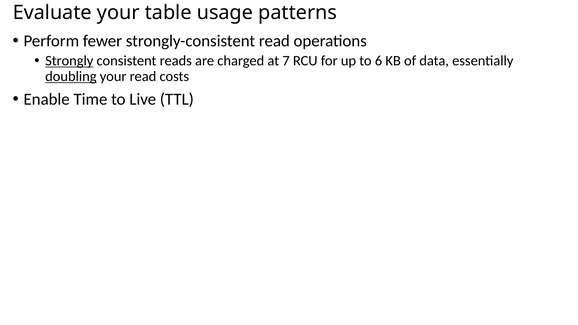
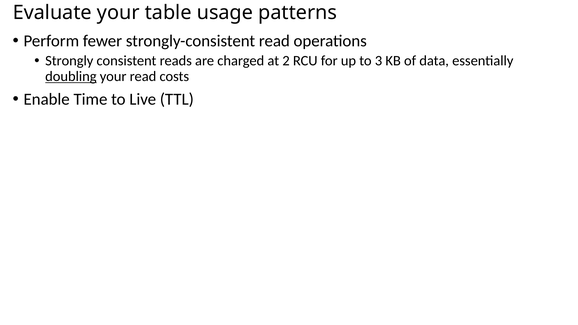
Strongly underline: present -> none
7: 7 -> 2
6: 6 -> 3
